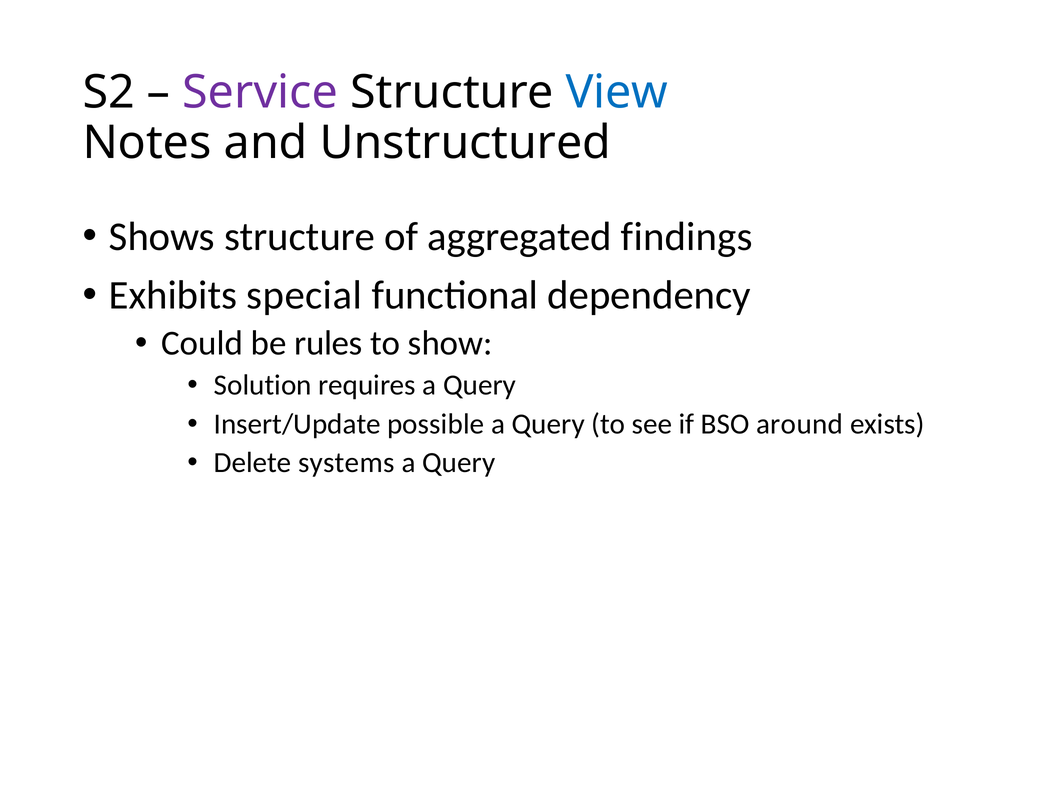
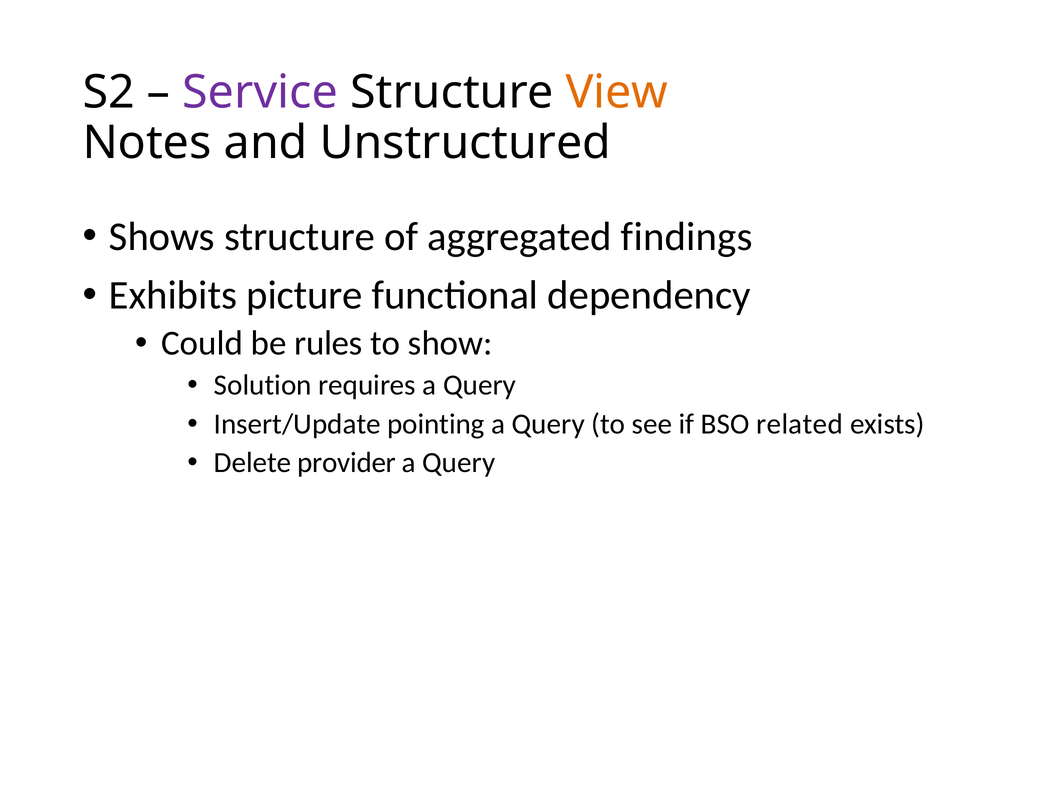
View colour: blue -> orange
special: special -> picture
possible: possible -> pointing
around: around -> related
systems: systems -> provider
